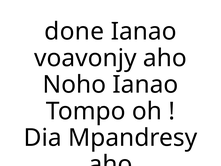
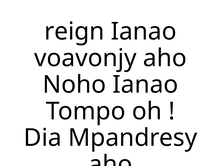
done: done -> reign
